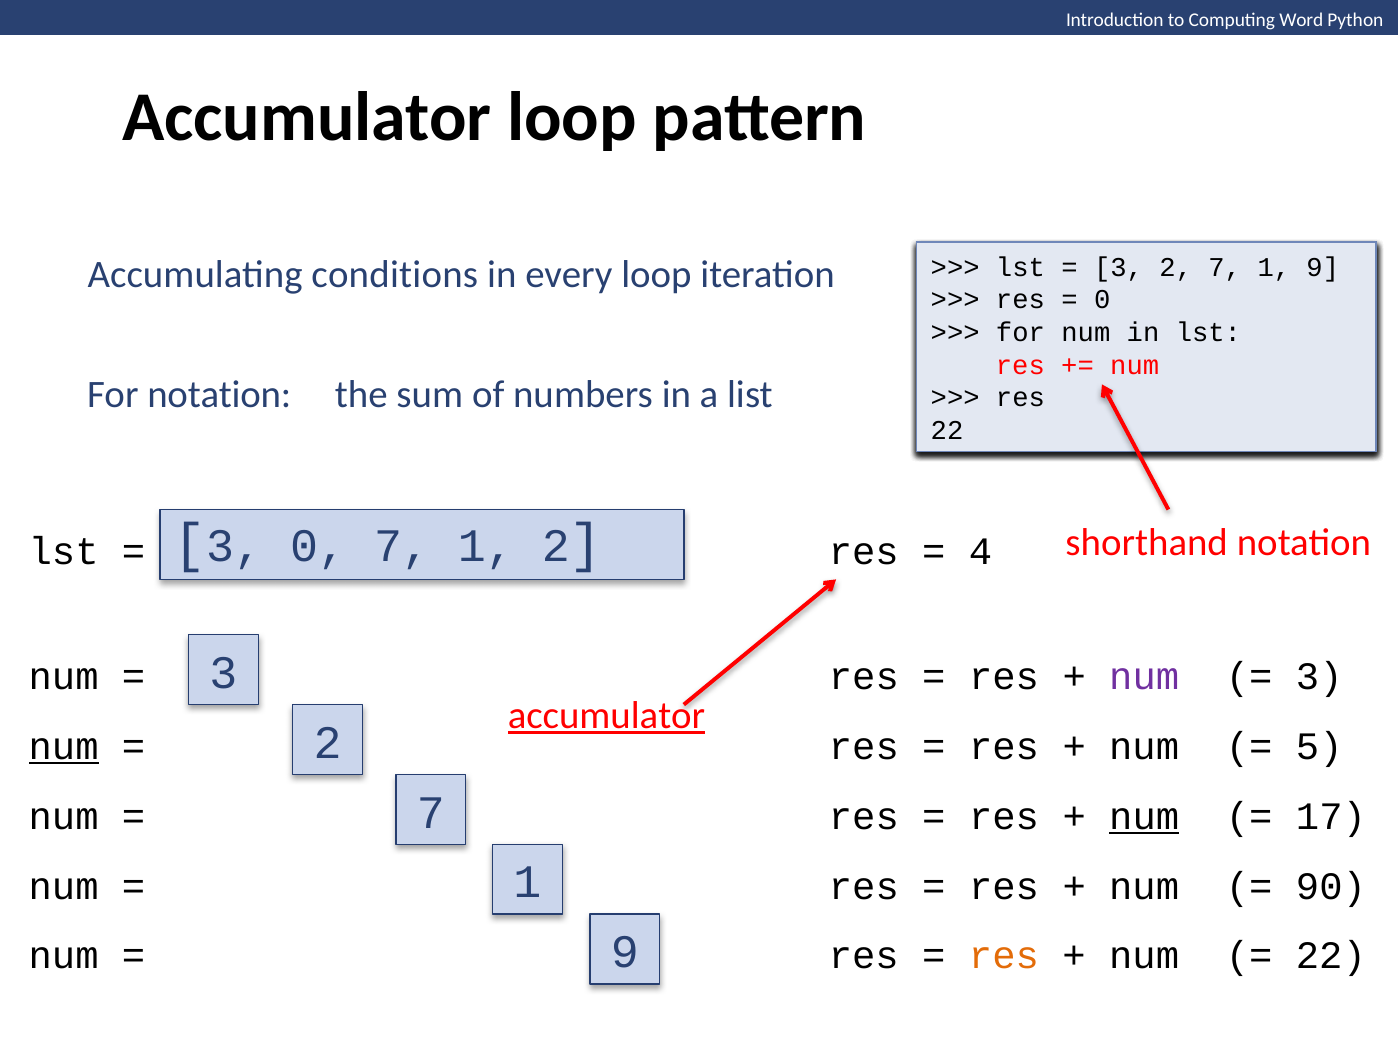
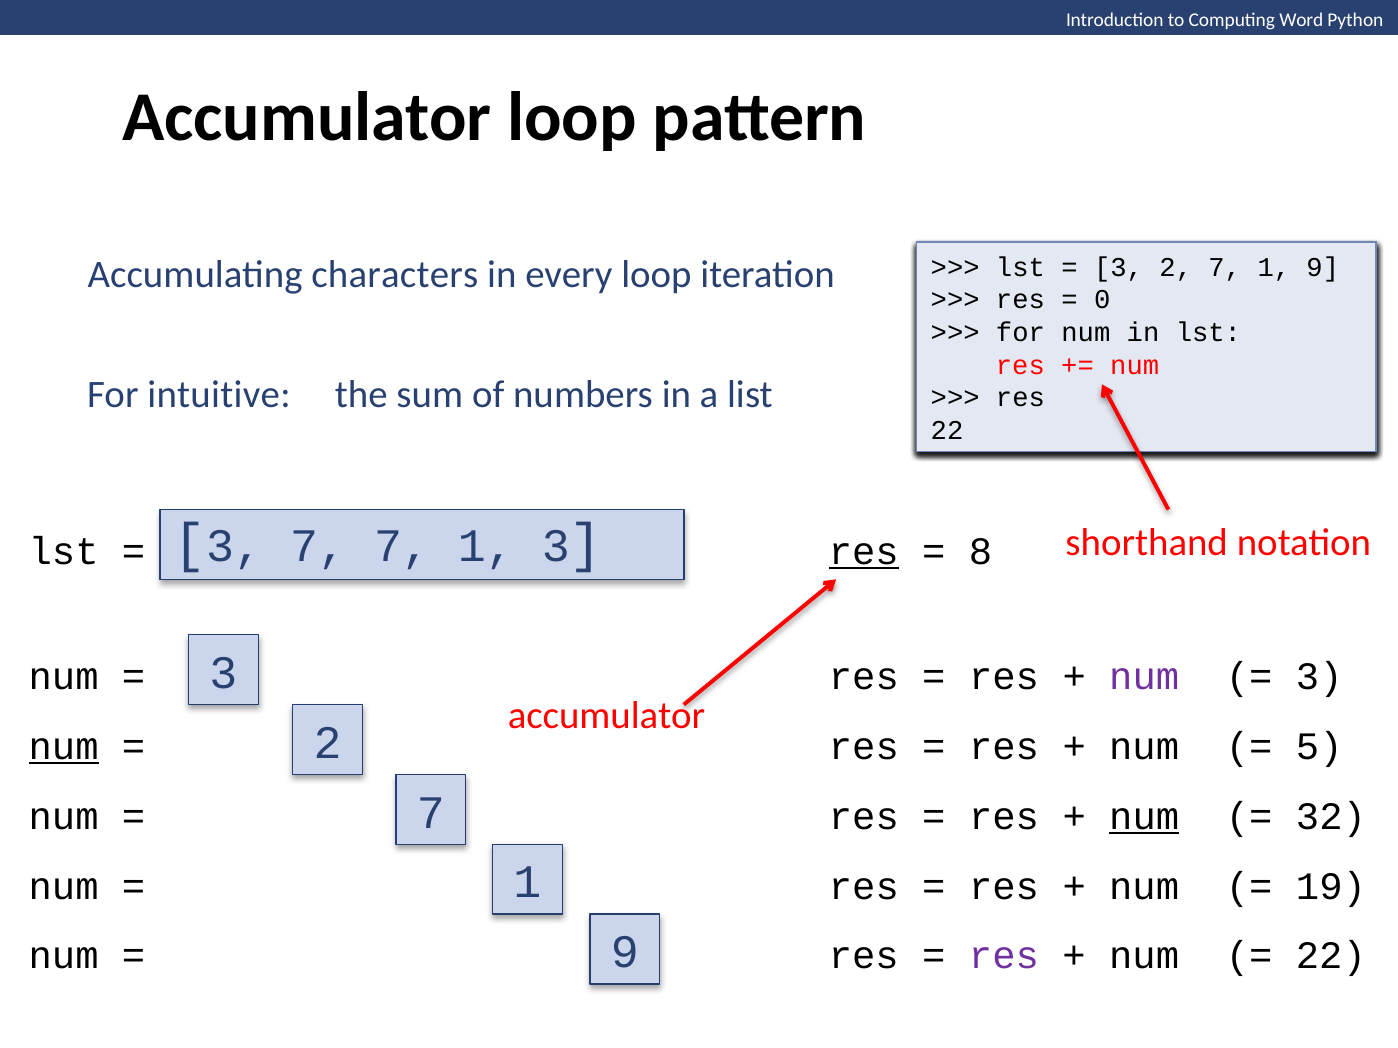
conditions: conditions -> characters
For notation: notation -> intuitive
0 at (318, 547): 0 -> 7
1 2: 2 -> 3
res at (864, 552) underline: none -> present
4: 4 -> 8
accumulator at (606, 716) underline: present -> none
17: 17 -> 32
90: 90 -> 19
res at (1004, 957) colour: orange -> purple
